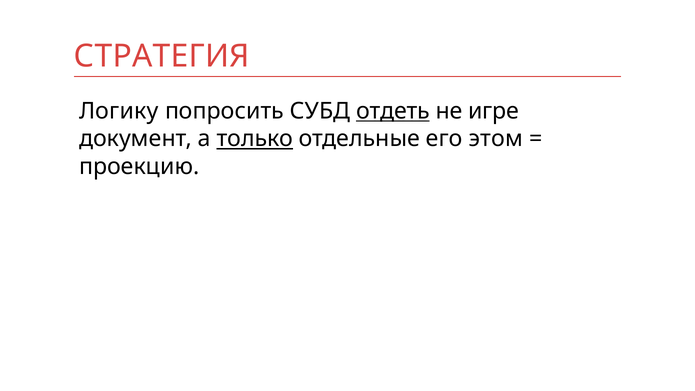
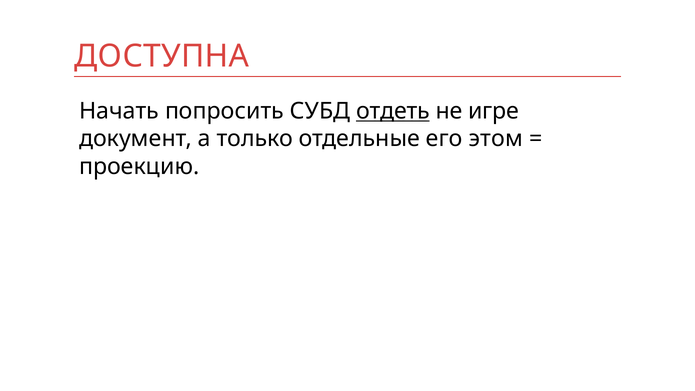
СТРАТЕГИЯ: СТРАТЕГИЯ -> ДОСТУПНА
Логику: Логику -> Начать
только underline: present -> none
